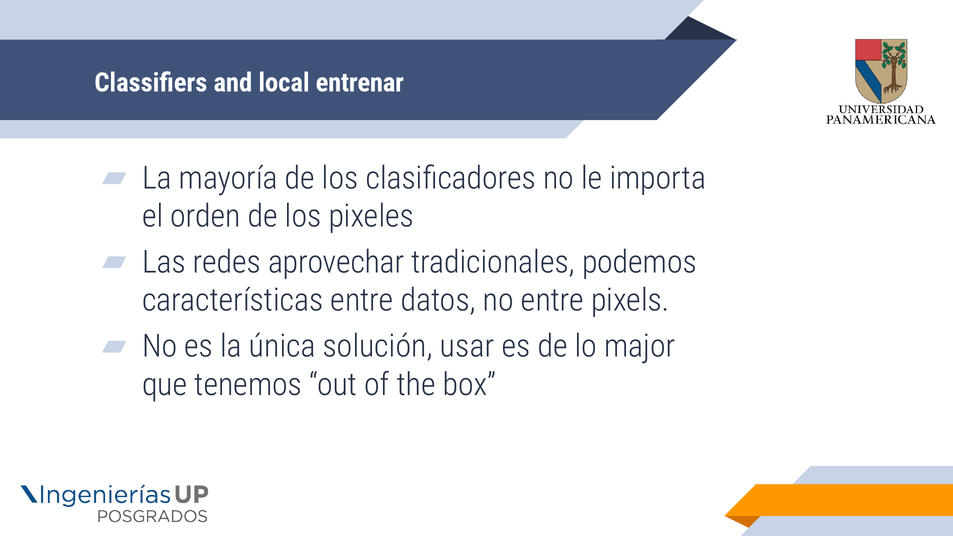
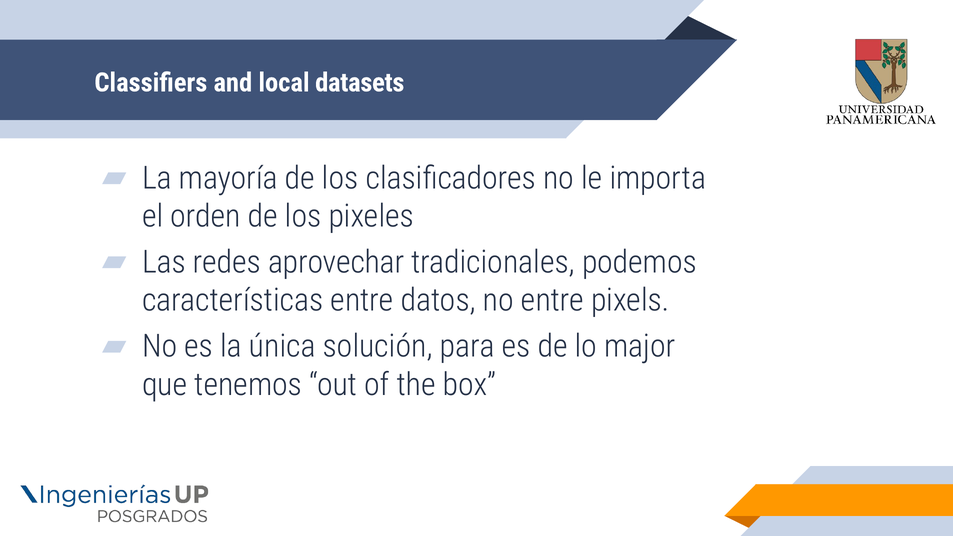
entrenar: entrenar -> datasets
usar: usar -> para
